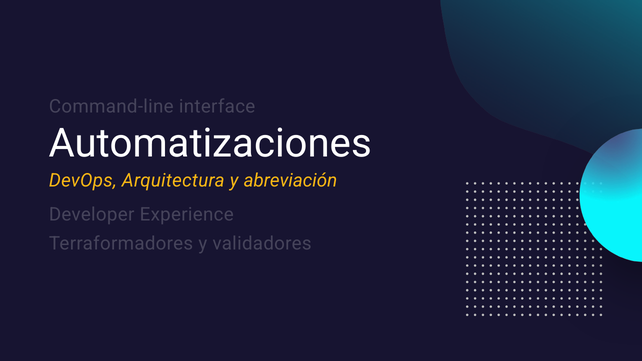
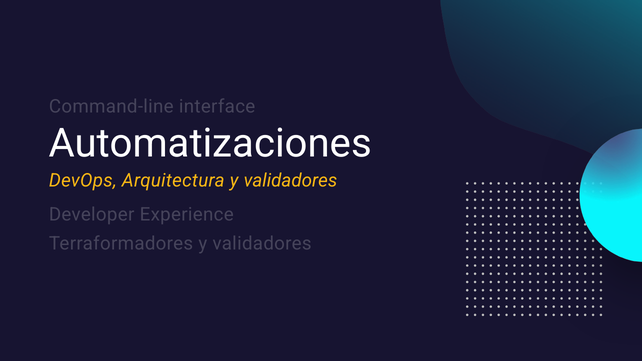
Arquitectura y abreviación: abreviación -> validadores
